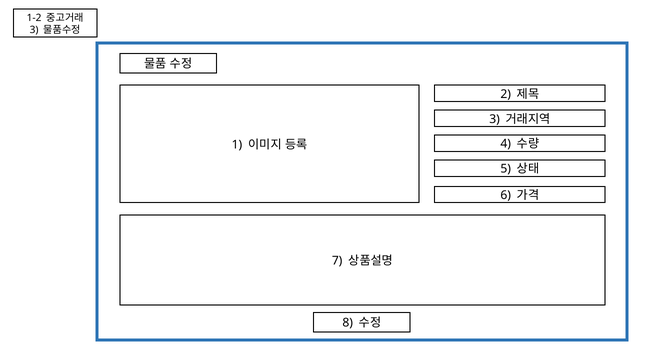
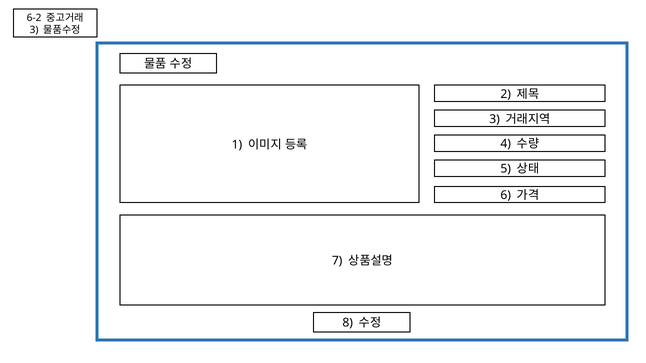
1-2: 1-2 -> 6-2
